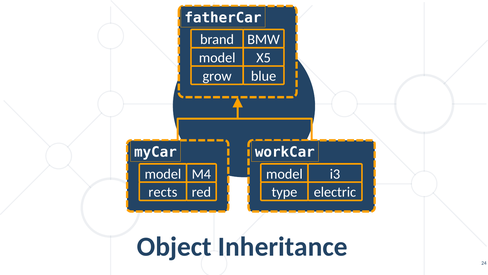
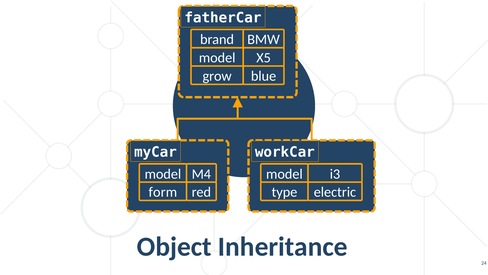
rects: rects -> form
